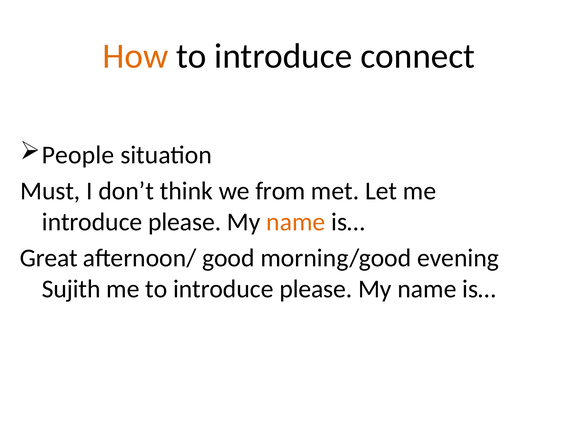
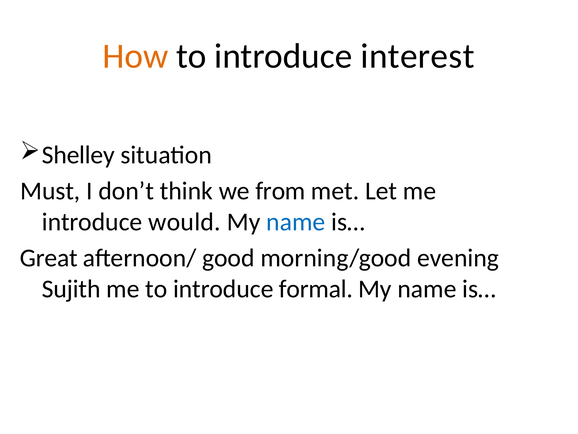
connect: connect -> interest
People: People -> Shelley
please at (185, 222): please -> would
name at (296, 222) colour: orange -> blue
to introduce please: please -> formal
